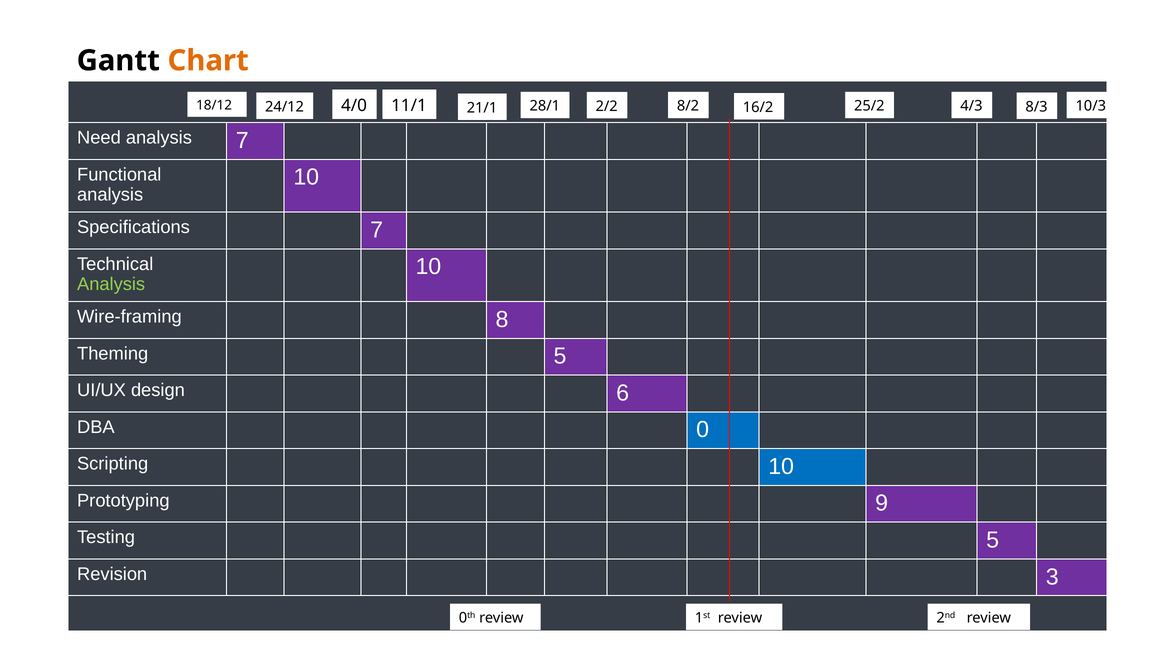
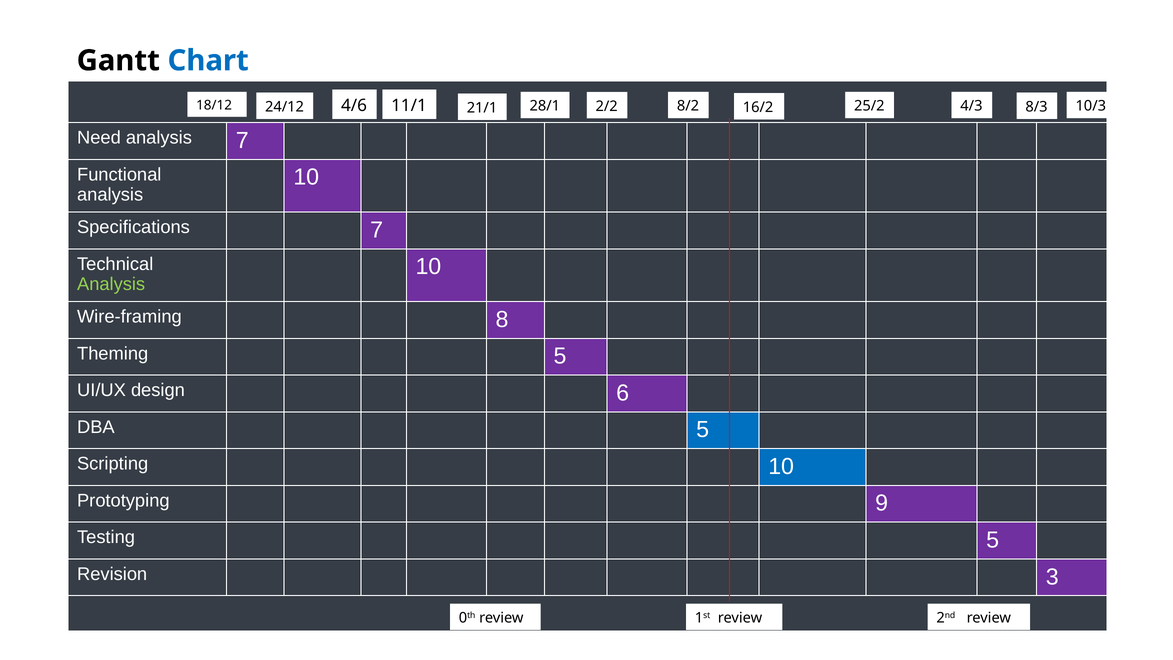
Chart colour: orange -> blue
4/0: 4/0 -> 4/6
DBA 0: 0 -> 5
